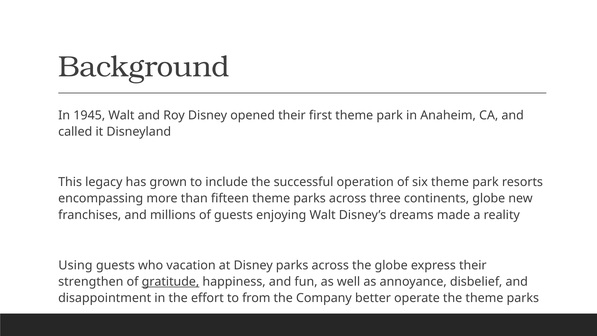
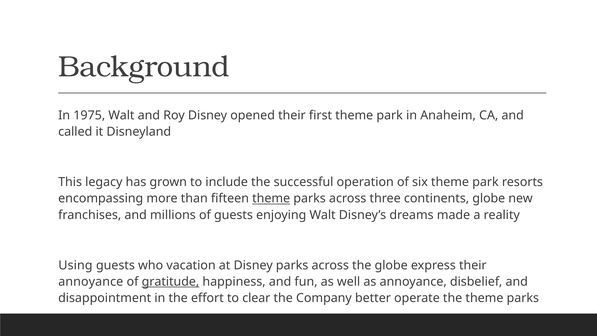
1945: 1945 -> 1975
theme at (271, 198) underline: none -> present
strengthen at (91, 282): strengthen -> annoyance
from: from -> clear
